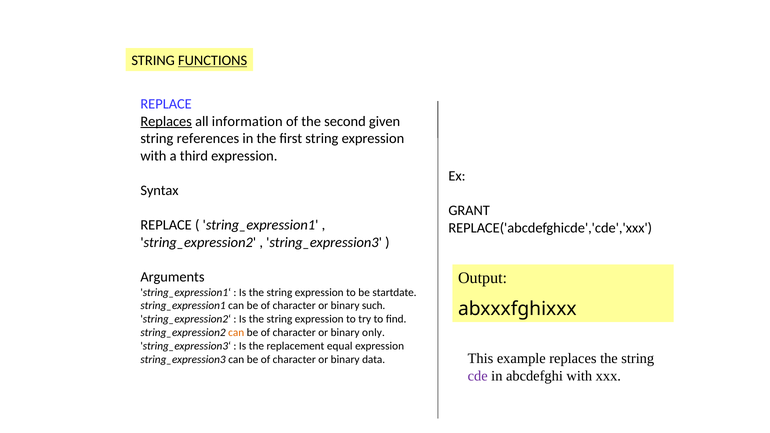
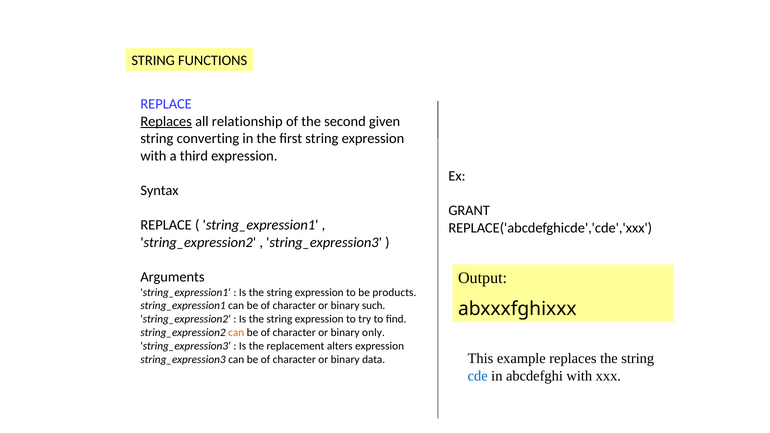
FUNCTIONS at (213, 61) underline: present -> none
information: information -> relationship
references: references -> converting
startdate: startdate -> products
equal: equal -> alters
cde colour: purple -> blue
